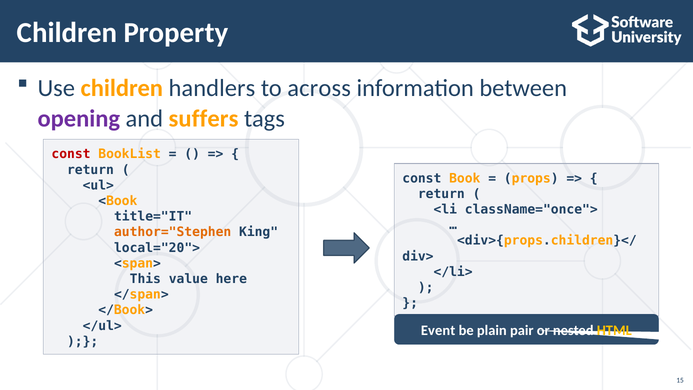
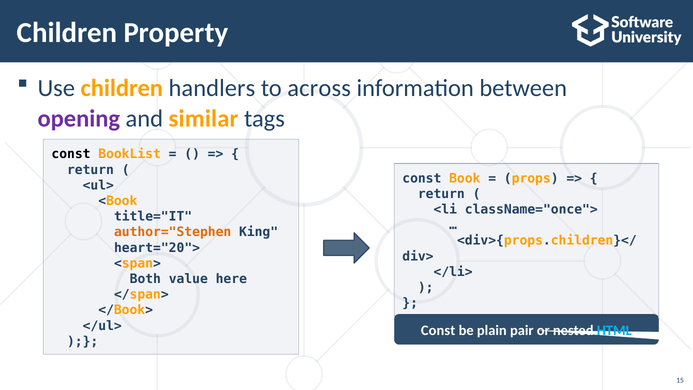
suffers: suffers -> similar
const at (71, 154) colour: red -> black
local="20">: local="20"> -> heart="20">
This: This -> Both
Event at (438, 330): Event -> Const
HTML colour: yellow -> light blue
